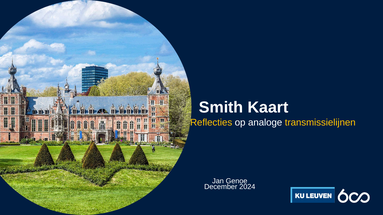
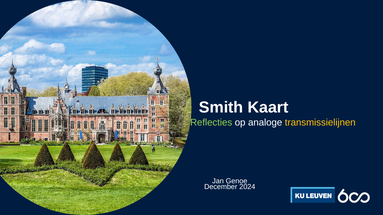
Reflecties colour: yellow -> light green
